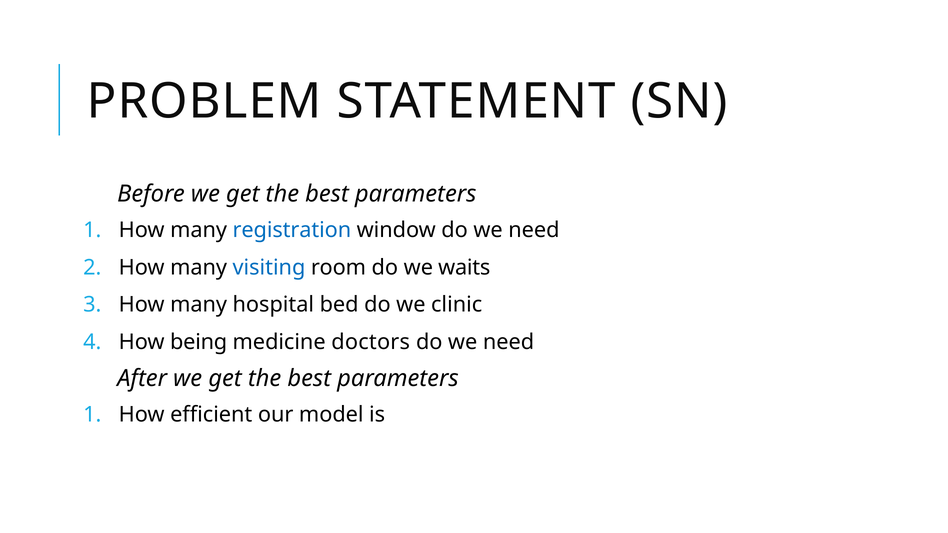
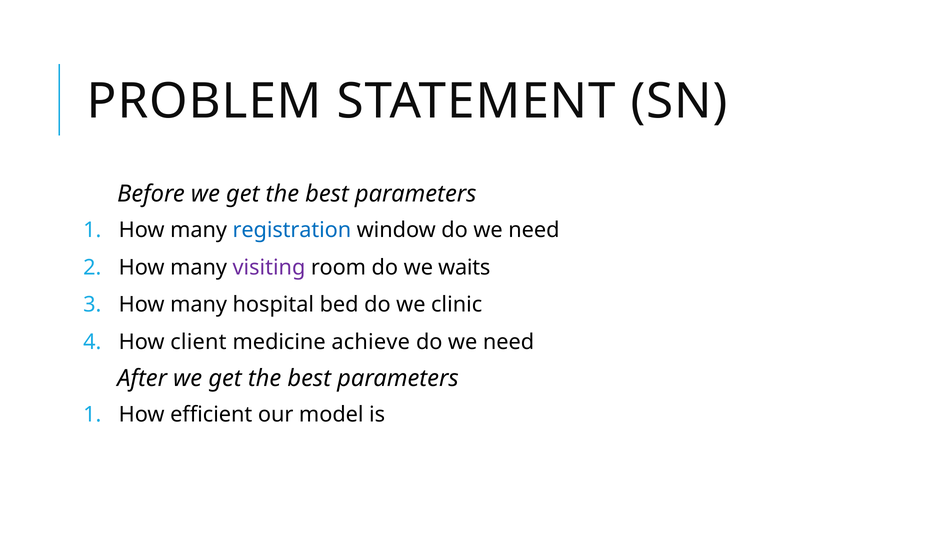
visiting colour: blue -> purple
being: being -> client
doctors: doctors -> achieve
